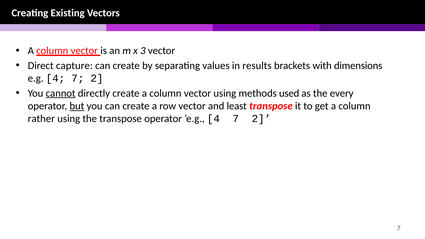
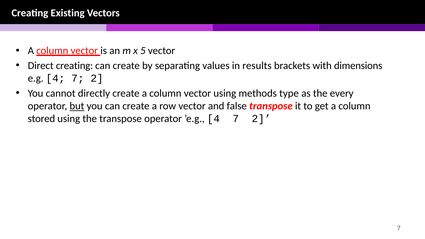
3: 3 -> 5
Direct capture: capture -> creating
cannot underline: present -> none
used: used -> type
least: least -> false
rather: rather -> stored
